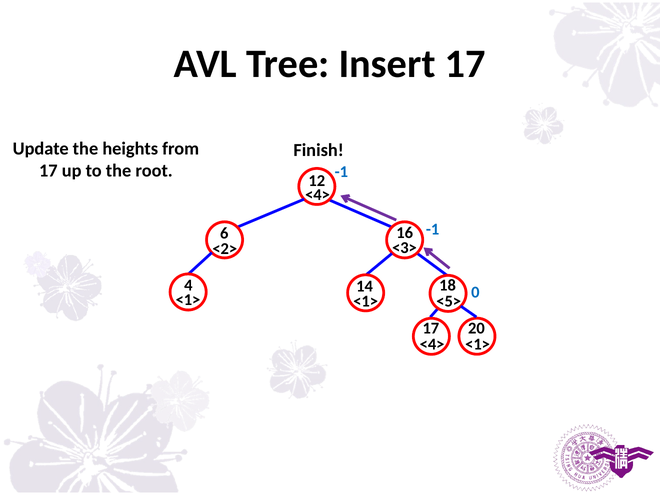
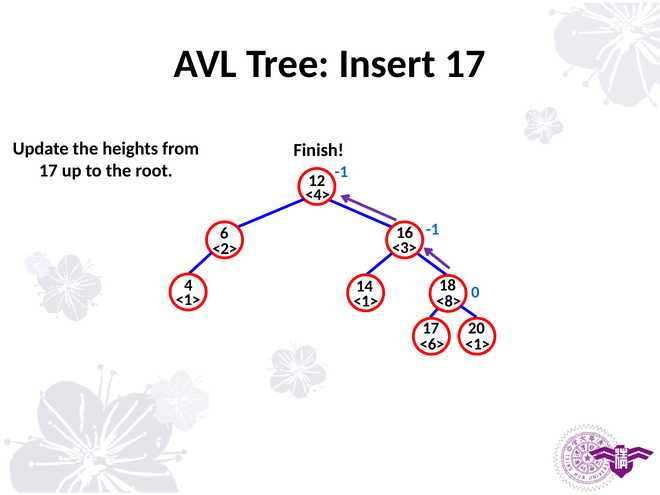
<5>: <5> -> <8>
<4> at (432, 344): <4> -> <6>
